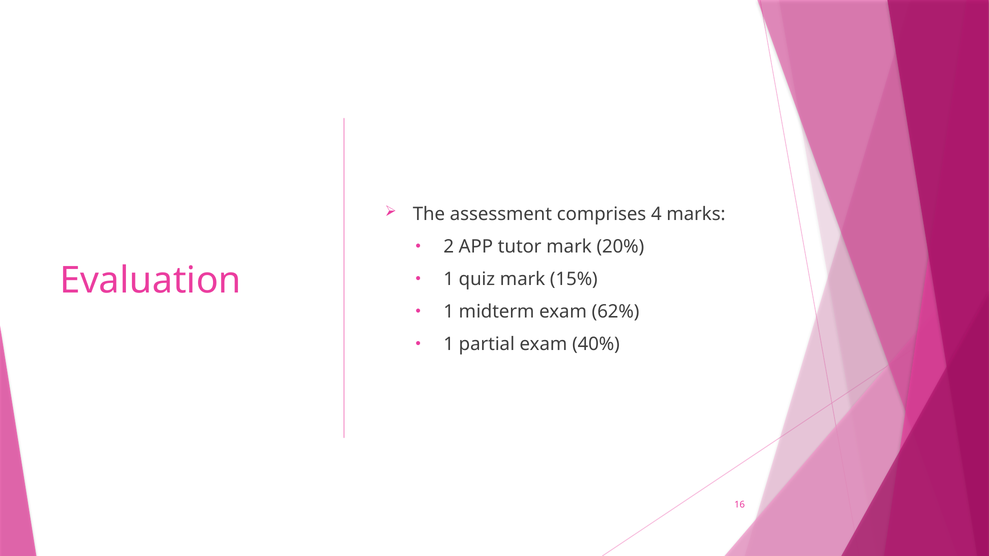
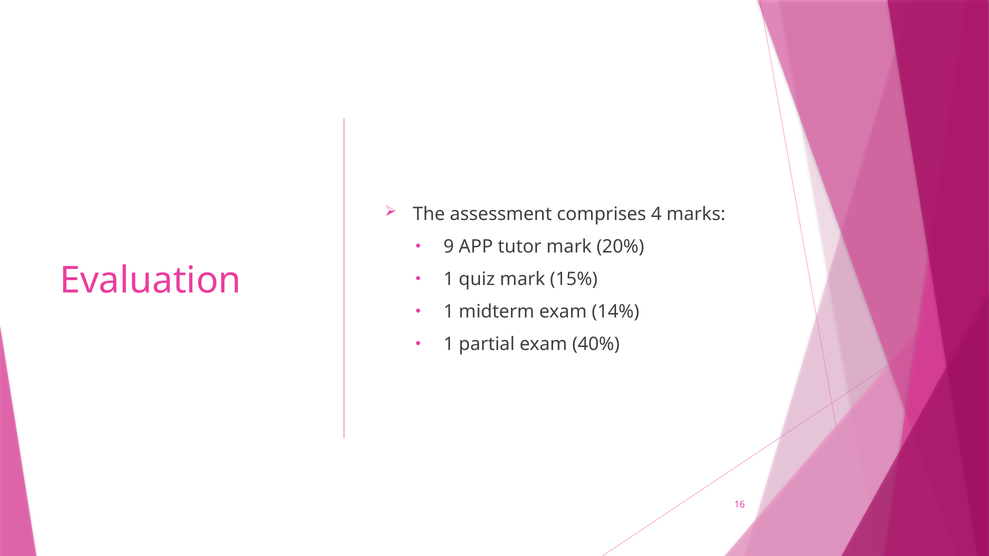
2: 2 -> 9
62%: 62% -> 14%
